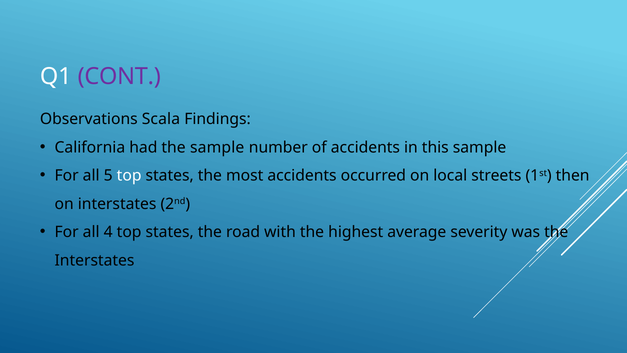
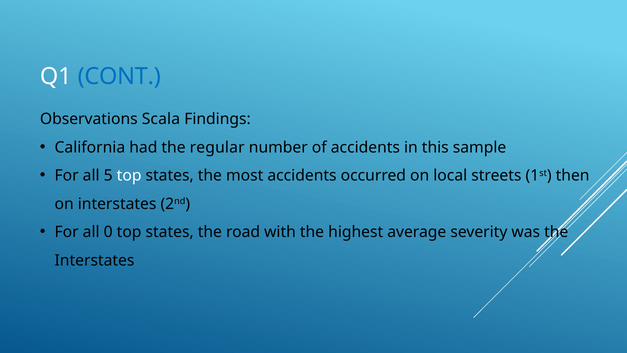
CONT colour: purple -> blue
the sample: sample -> regular
4: 4 -> 0
